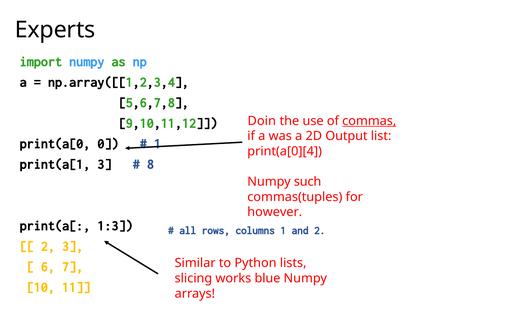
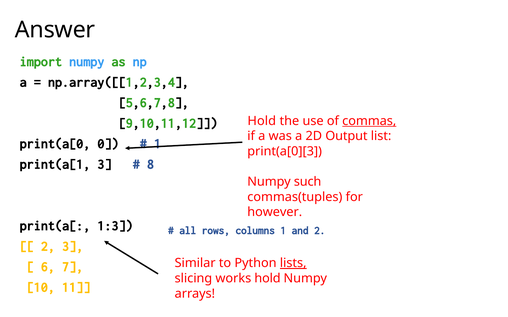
Experts: Experts -> Answer
Doin at (262, 121): Doin -> Hold
print(a[0][4: print(a[0][4 -> print(a[0][3
lists underline: none -> present
works blue: blue -> hold
